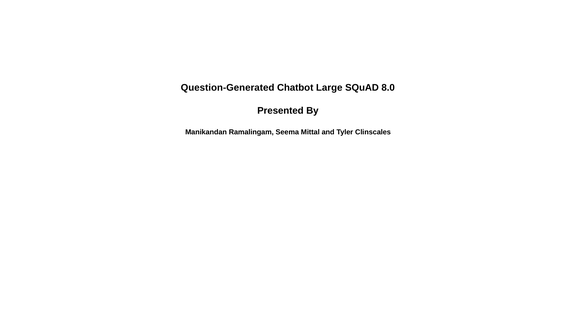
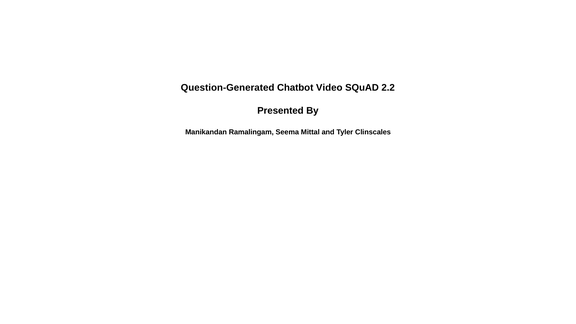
Large: Large -> Video
8.0: 8.0 -> 2.2
